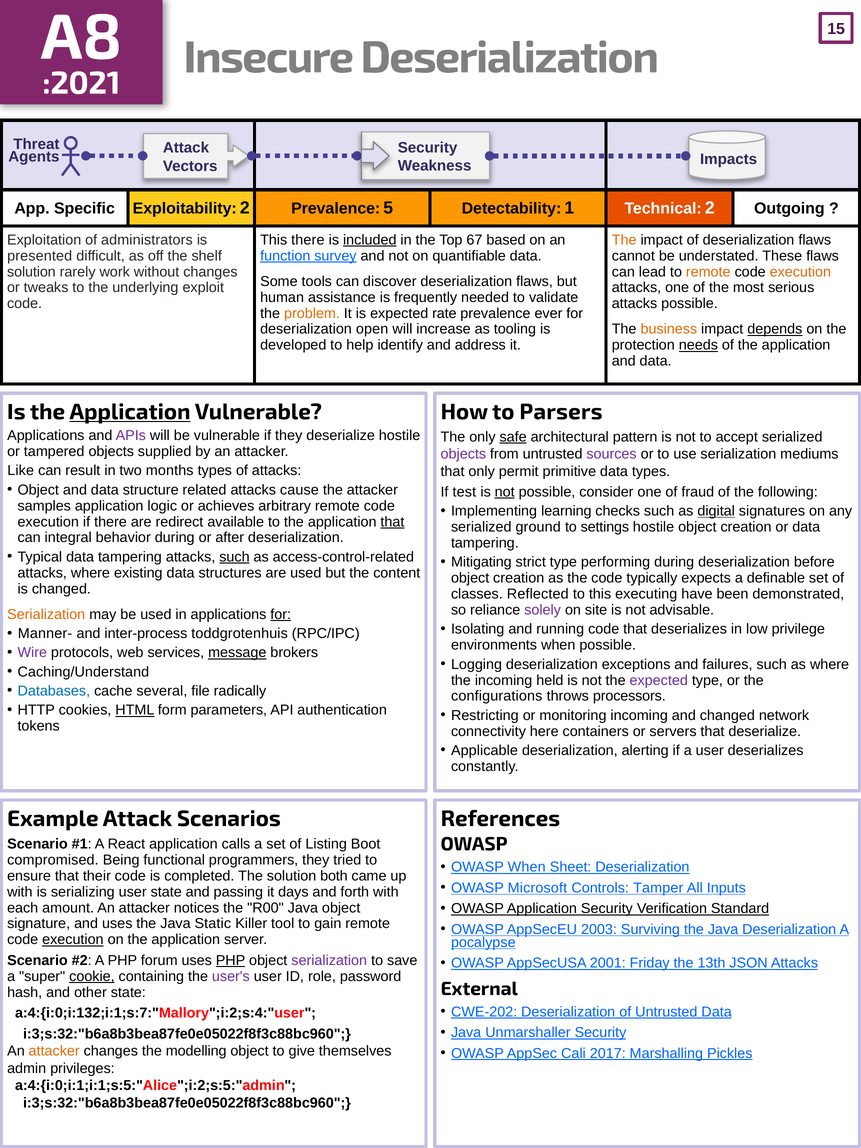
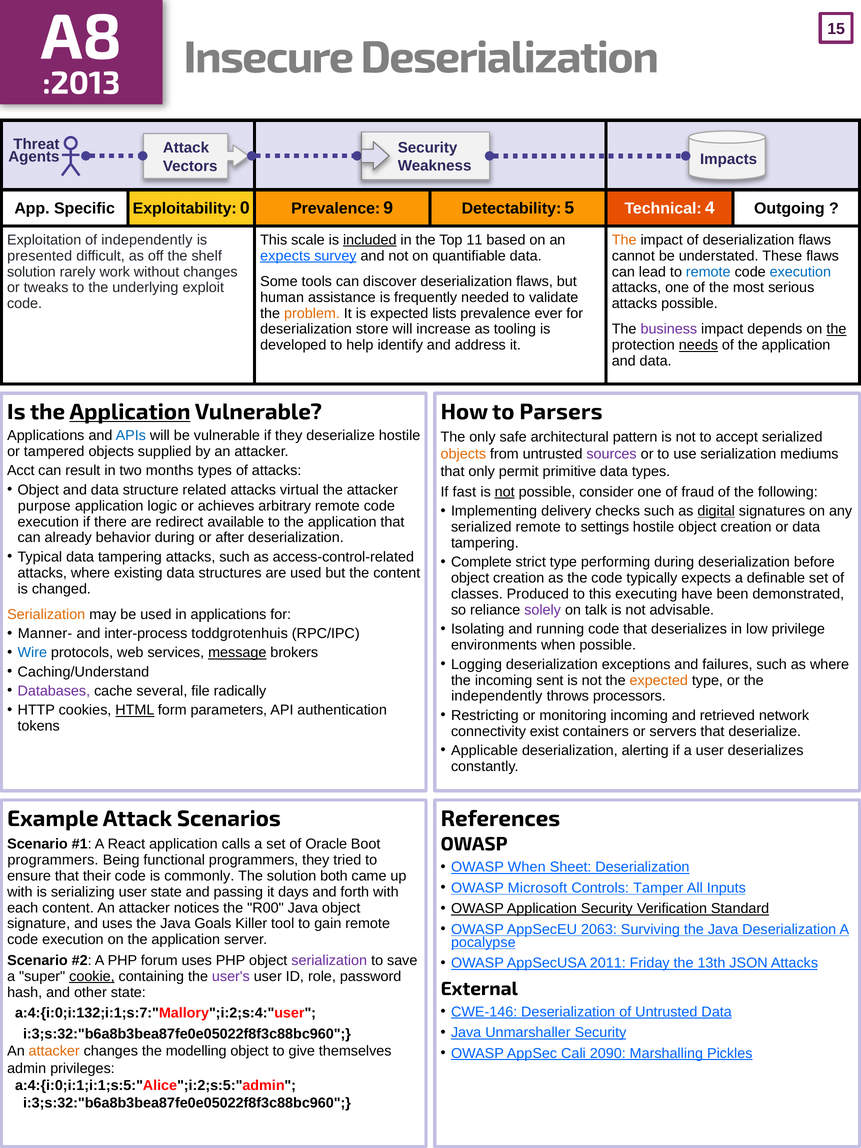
:2021: :2021 -> :2013
Exploitability 2: 2 -> 0
5: 5 -> 9
1: 1 -> 5
Technical 2: 2 -> 4
of administrators: administrators -> independently
This there: there -> scale
67: 67 -> 11
function at (285, 256): function -> expects
remote at (708, 272) colour: orange -> blue
execution at (800, 272) colour: orange -> blue
rate: rate -> lists
open: open -> store
business colour: orange -> purple
depends underline: present -> none
the at (836, 329) underline: none -> present
APIs colour: purple -> blue
safe underline: present -> none
objects at (463, 454) colour: purple -> orange
Like: Like -> Acct
cause: cause -> virtual
test: test -> fast
samples: samples -> purpose
learning: learning -> delivery
that at (392, 522) underline: present -> none
serialized ground: ground -> remote
integral: integral -> already
such at (234, 557) underline: present -> none
Mitigating: Mitigating -> Complete
Reflected: Reflected -> Produced
site: site -> talk
for at (281, 614) underline: present -> none
Wire colour: purple -> blue
held: held -> sent
expected at (659, 680) colour: purple -> orange
Databases colour: blue -> purple
configurations at (497, 696): configurations -> independently
and changed: changed -> retrieved
here: here -> exist
Listing: Listing -> Oracle
compromised at (53, 860): compromised -> programmers
completed: completed -> commonly
each amount: amount -> content
Static: Static -> Goals
2003: 2003 -> 2063
execution at (73, 940) underline: present -> none
PHP at (231, 960) underline: present -> none
2001: 2001 -> 2011
CWE-202: CWE-202 -> CWE-146
2017: 2017 -> 2090
